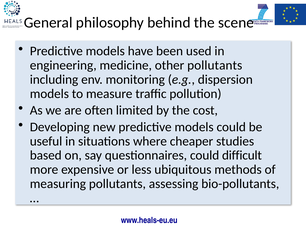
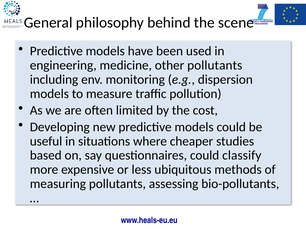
difficult: difficult -> classify
